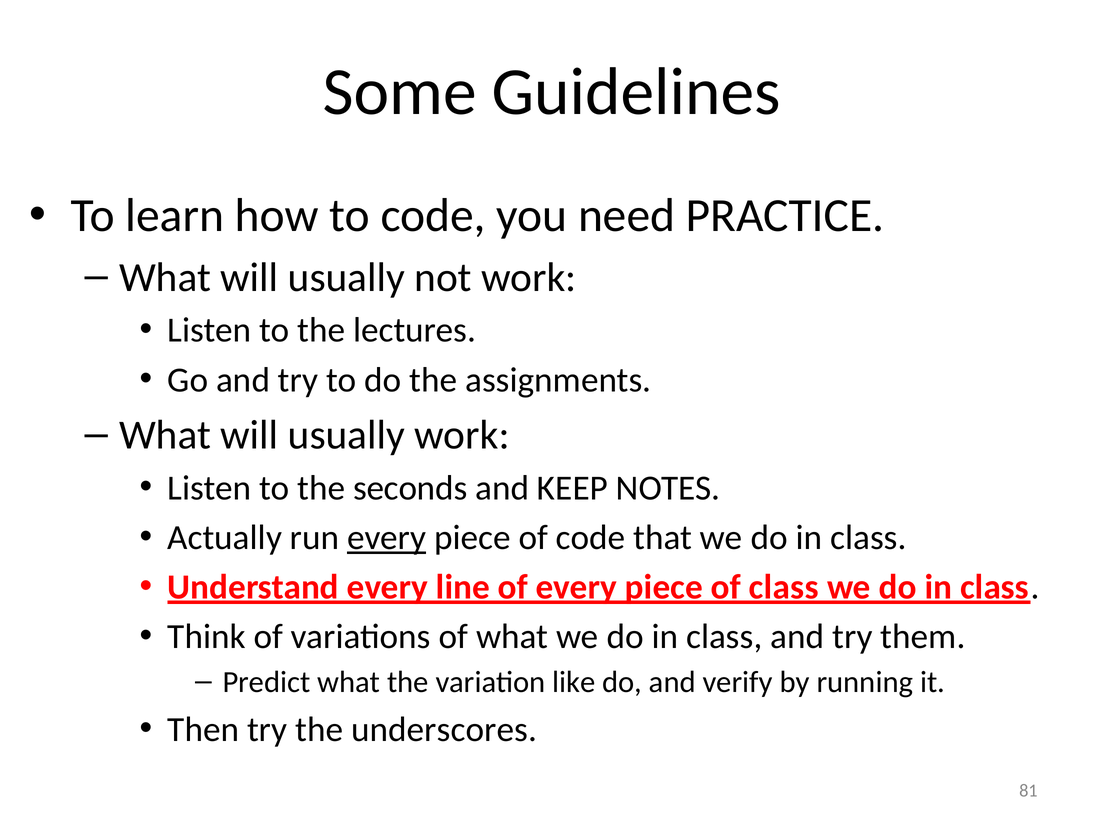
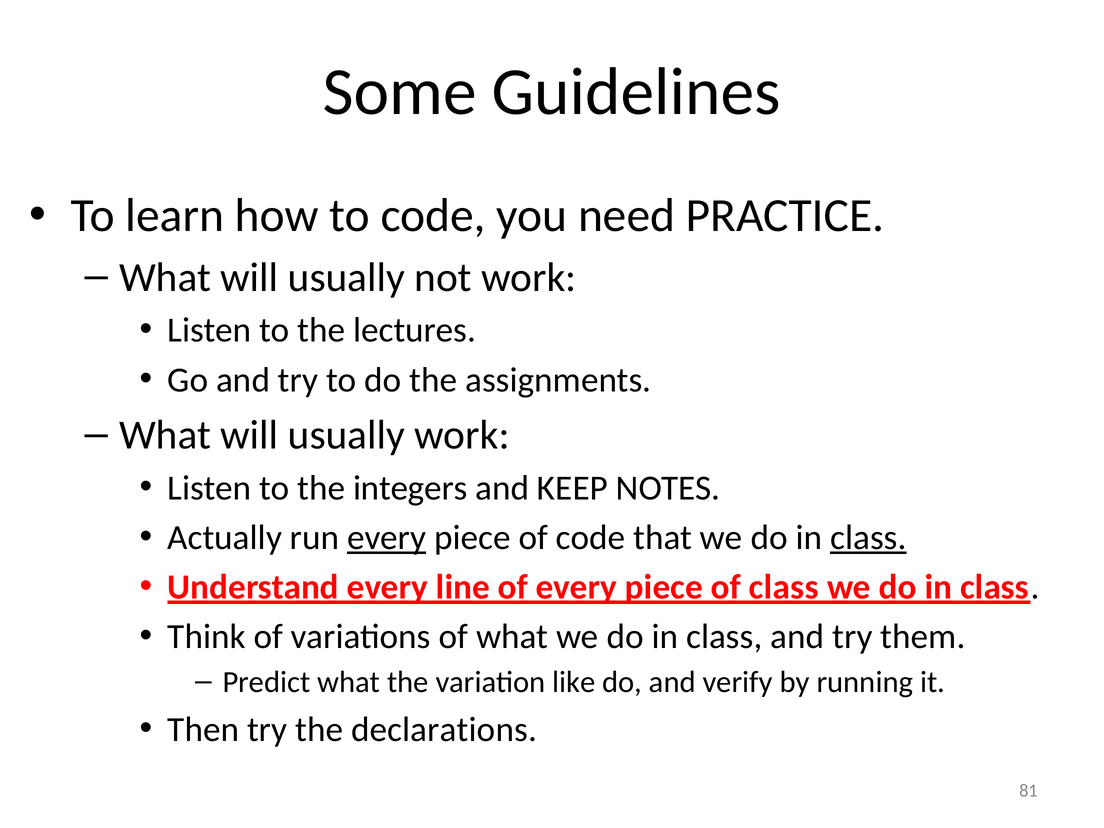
seconds: seconds -> integers
class at (868, 538) underline: none -> present
underscores: underscores -> declarations
